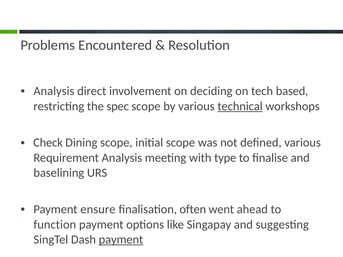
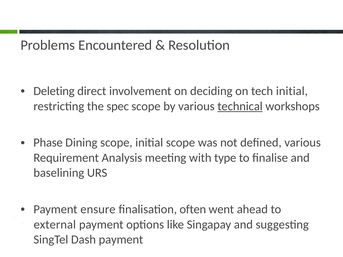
Analysis at (54, 91): Analysis -> Deleting
tech based: based -> initial
Check: Check -> Phase
function: function -> external
payment at (121, 240) underline: present -> none
